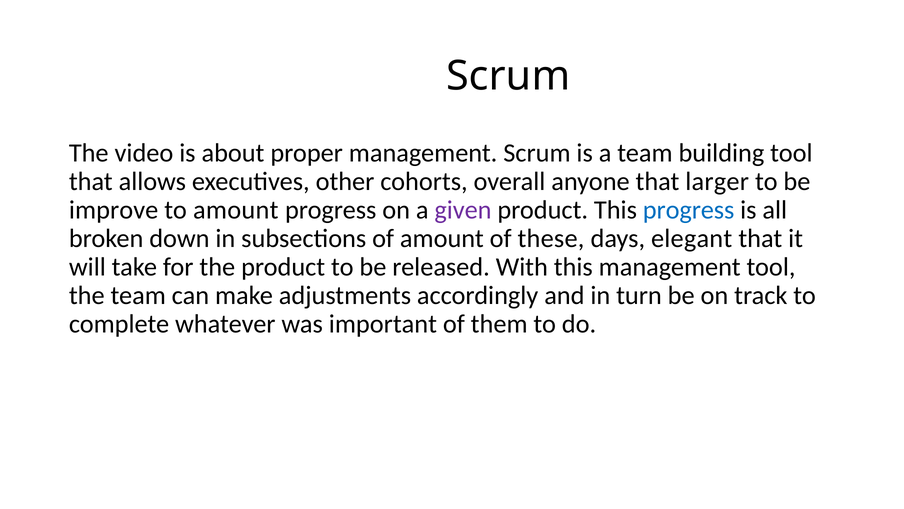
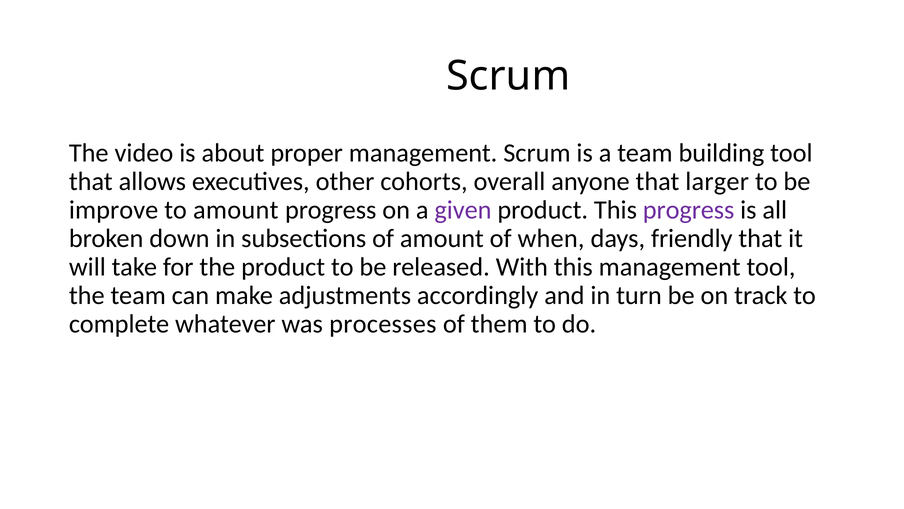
progress at (689, 210) colour: blue -> purple
these: these -> when
elegant: elegant -> friendly
important: important -> processes
